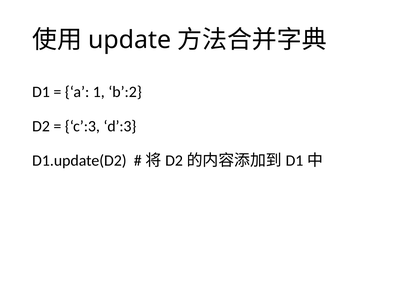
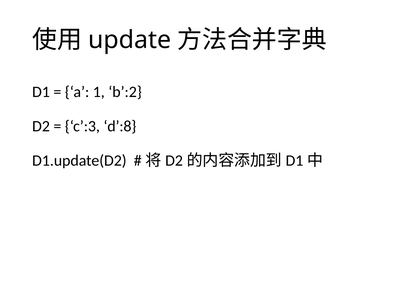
d’:3: d’:3 -> d’:8
